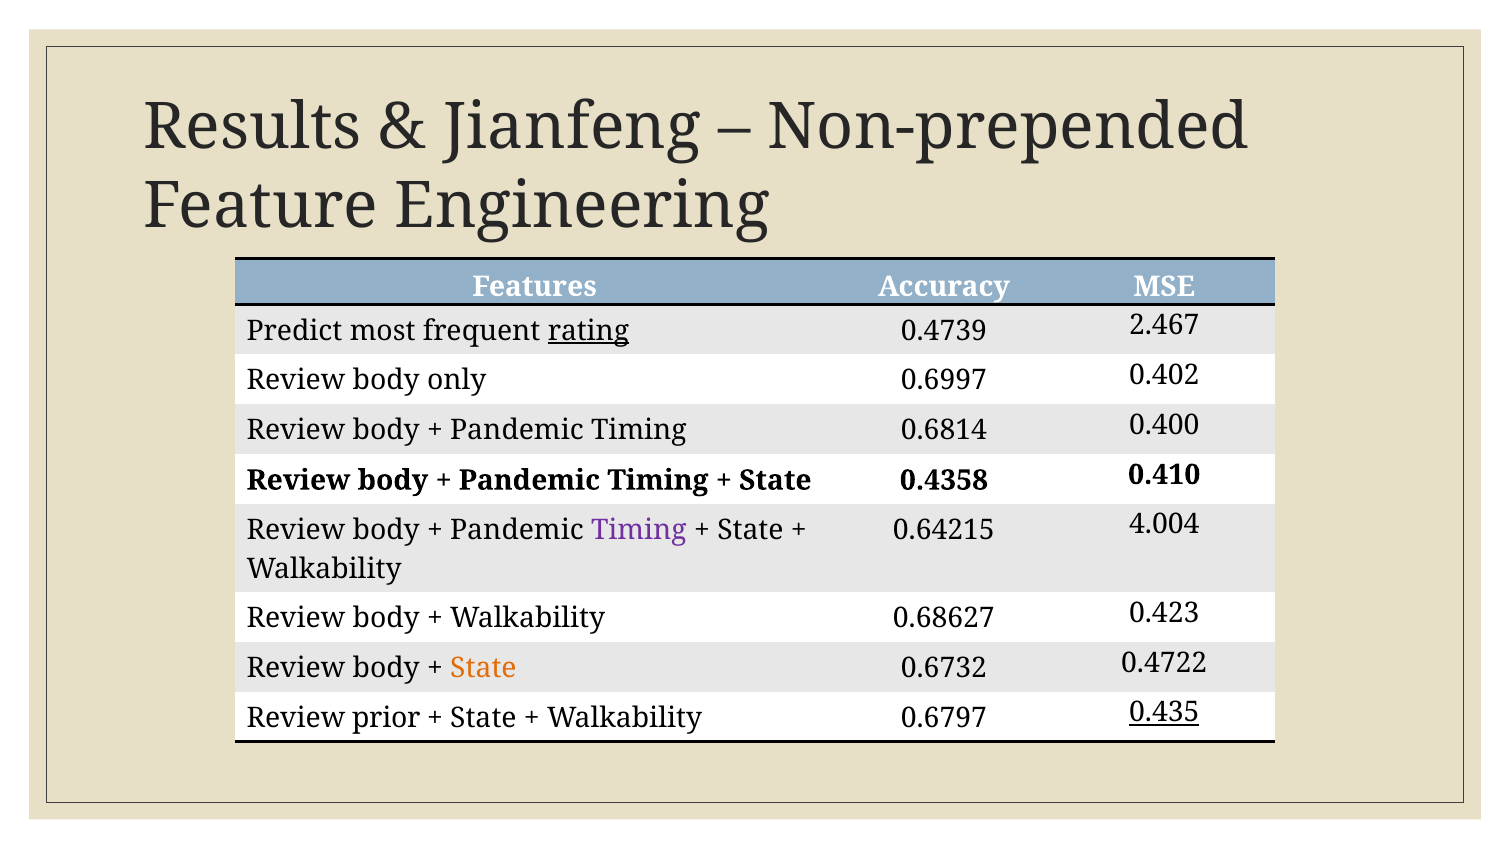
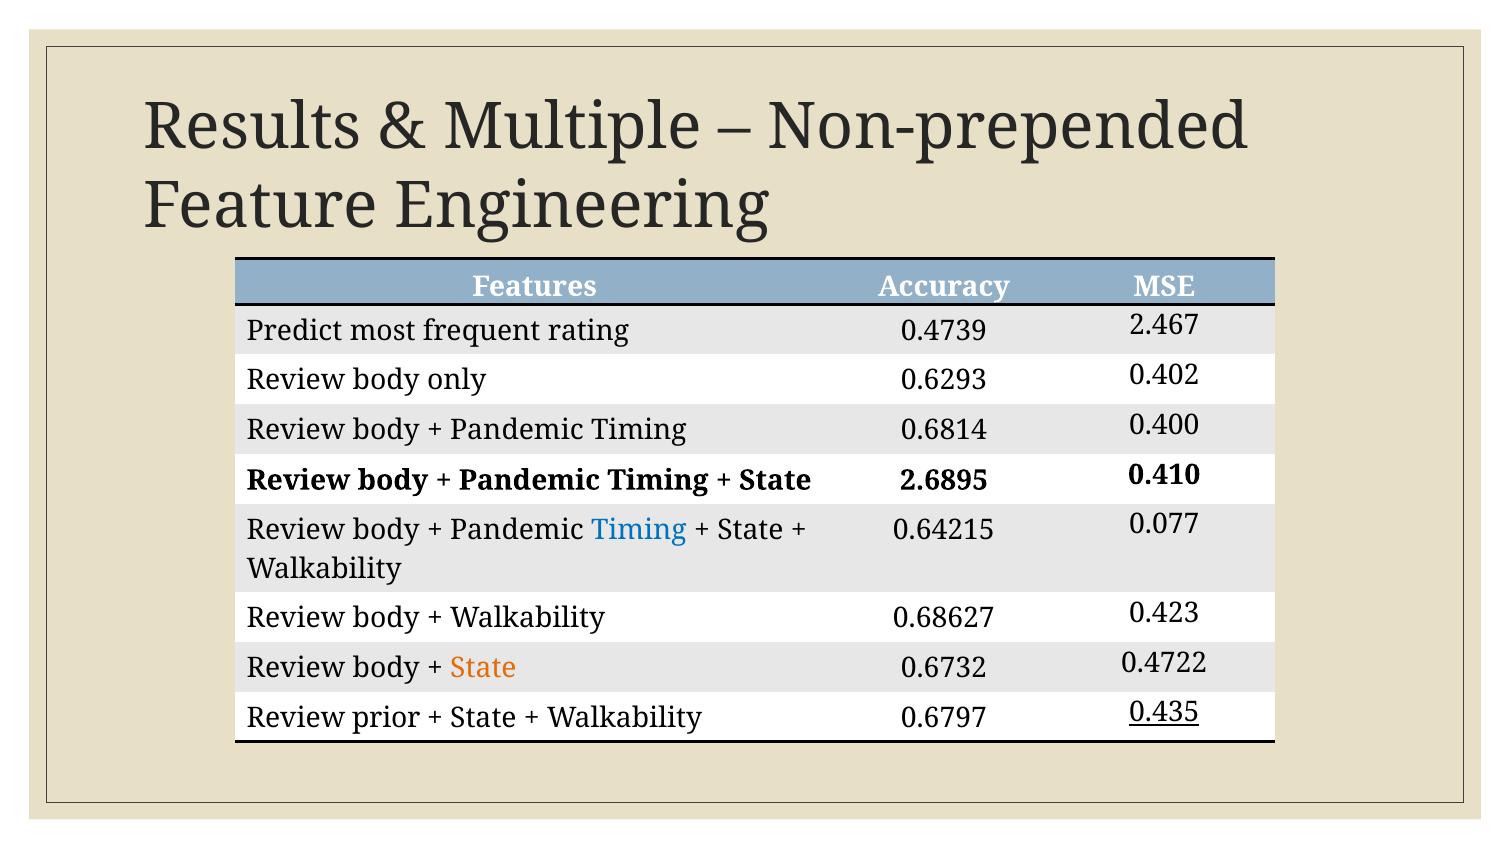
Jianfeng: Jianfeng -> Multiple
rating underline: present -> none
0.6997: 0.6997 -> 0.6293
0.4358: 0.4358 -> 2.6895
Timing at (639, 530) colour: purple -> blue
4.004: 4.004 -> 0.077
